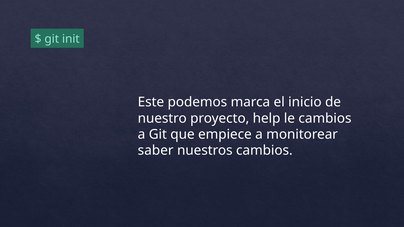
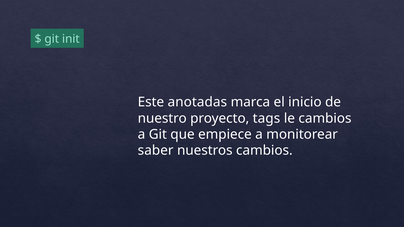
podemos: podemos -> anotadas
help: help -> tags
